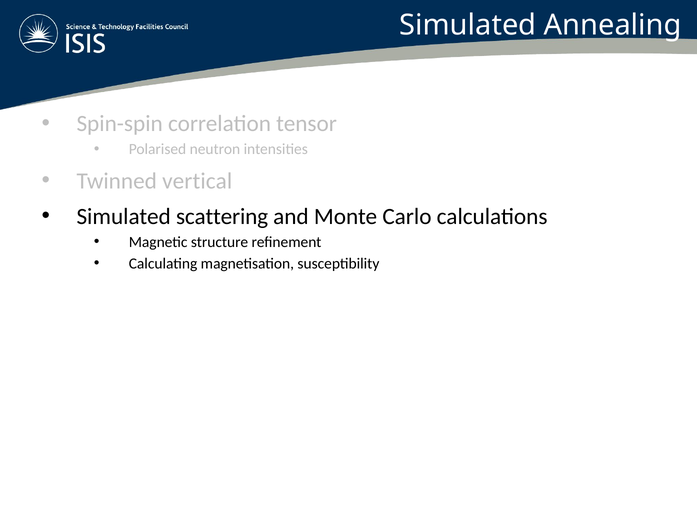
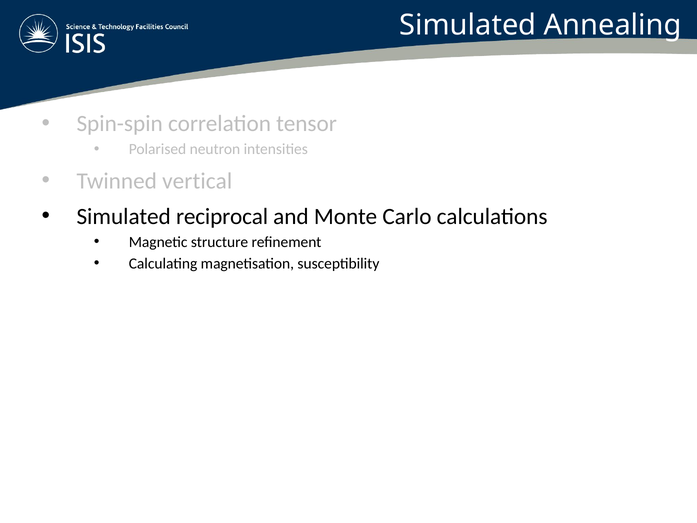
scattering: scattering -> reciprocal
